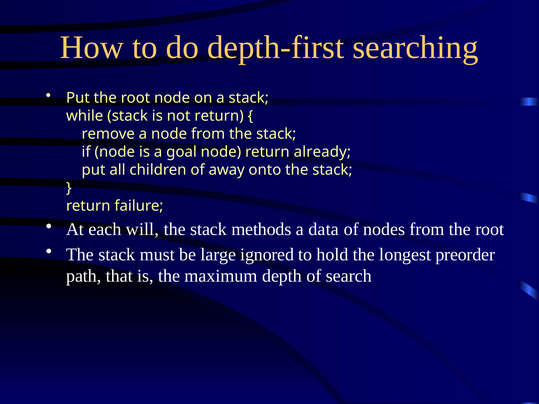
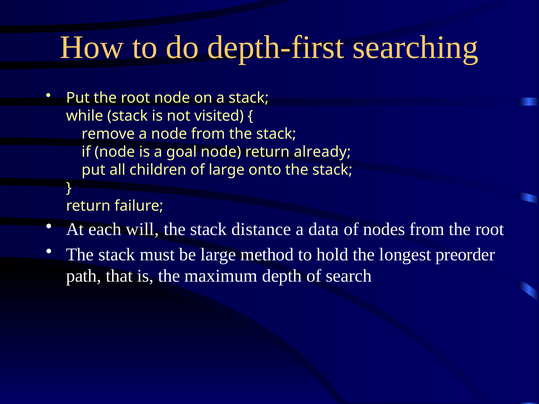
not return: return -> visited
of away: away -> large
methods: methods -> distance
ignored: ignored -> method
